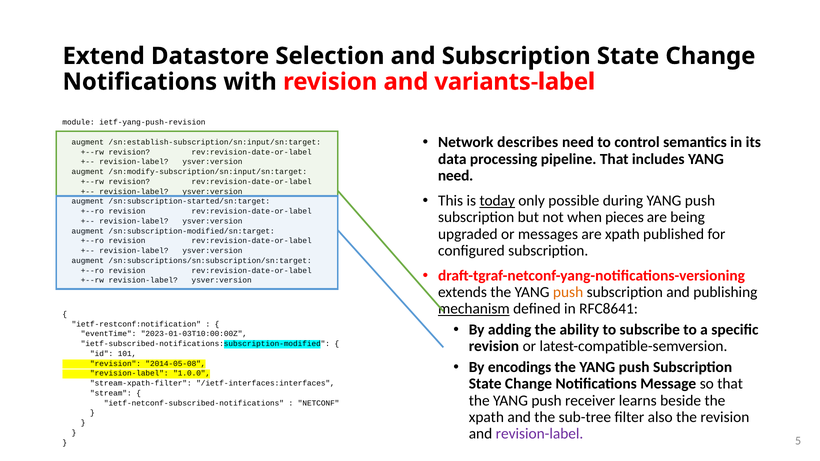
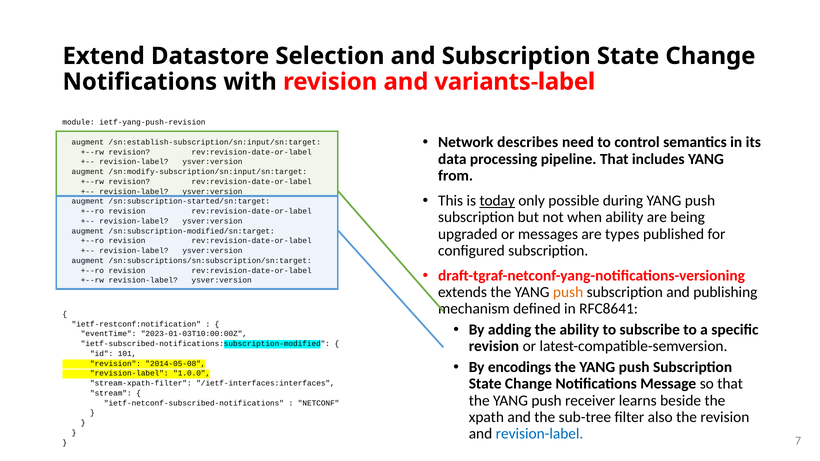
need at (456, 176): need -> from
when pieces: pieces -> ability
are xpath: xpath -> types
mechanism underline: present -> none
revision-label at (540, 434) colour: purple -> blue
5: 5 -> 7
